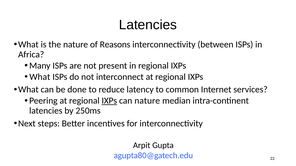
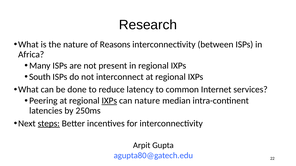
Latencies at (148, 25): Latencies -> Research
What at (40, 77): What -> South
steps underline: none -> present
